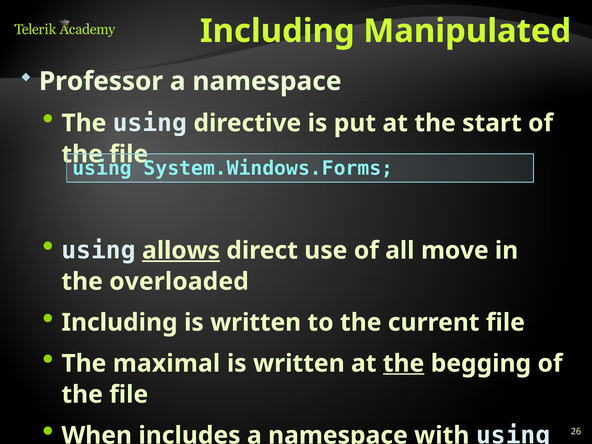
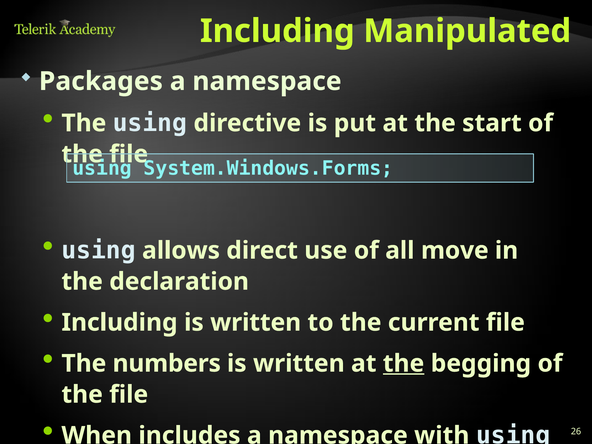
Professor: Professor -> Packages
allows underline: present -> none
overloaded: overloaded -> declaration
maximal: maximal -> numbers
